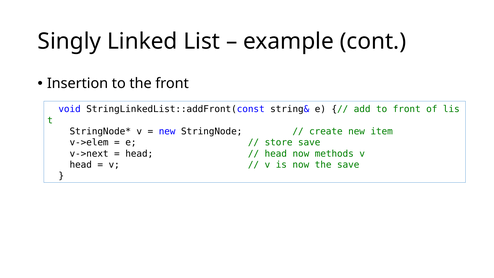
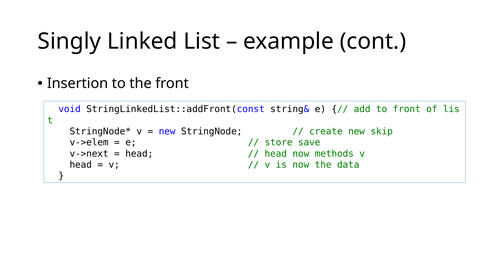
item: item -> skip
the save: save -> data
